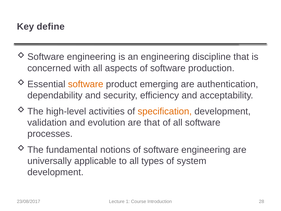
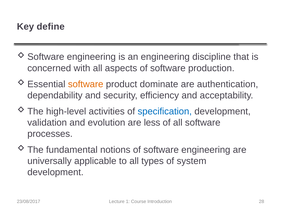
emerging: emerging -> dominate
specification colour: orange -> blue
are that: that -> less
